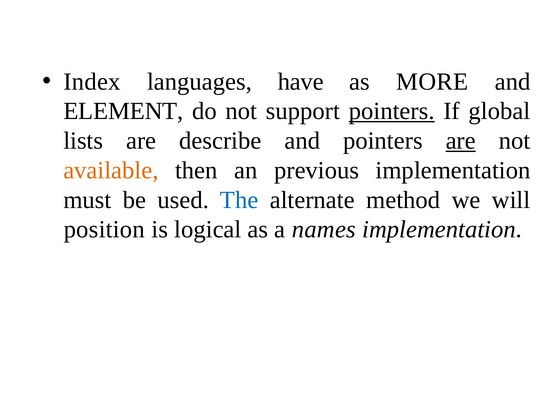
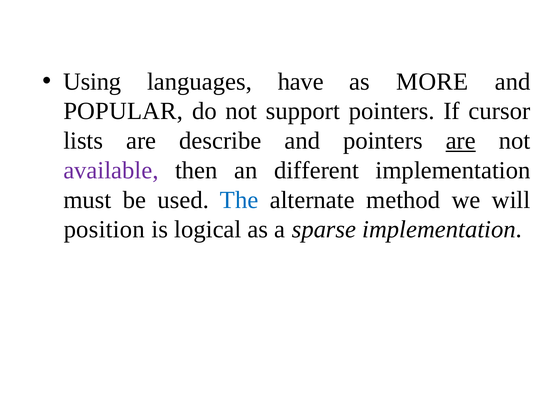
Index: Index -> Using
ELEMENT: ELEMENT -> POPULAR
pointers at (392, 111) underline: present -> none
global: global -> cursor
available colour: orange -> purple
previous: previous -> different
names: names -> sparse
